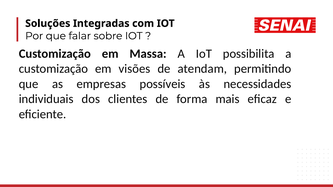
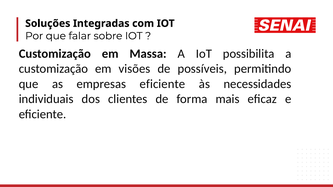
atendam: atendam -> possíveis
empresas possíveis: possíveis -> eficiente
